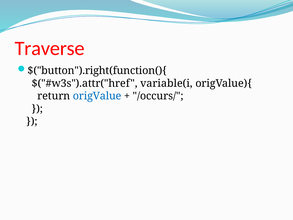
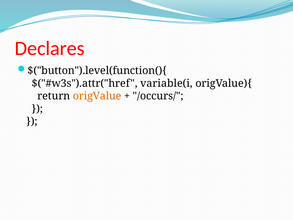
Traverse: Traverse -> Declares
$("button").right(function(){: $("button").right(function(){ -> $("button").level(function(){
origValue colour: blue -> orange
